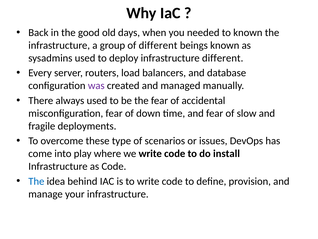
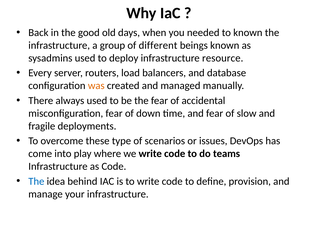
infrastructure different: different -> resource
was colour: purple -> orange
install: install -> teams
